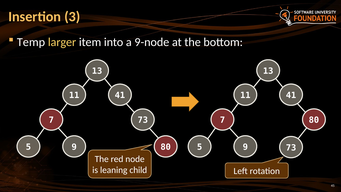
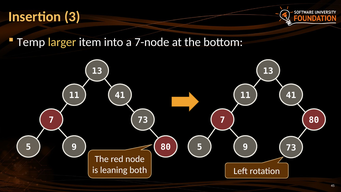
9-node: 9-node -> 7-node
child: child -> both
